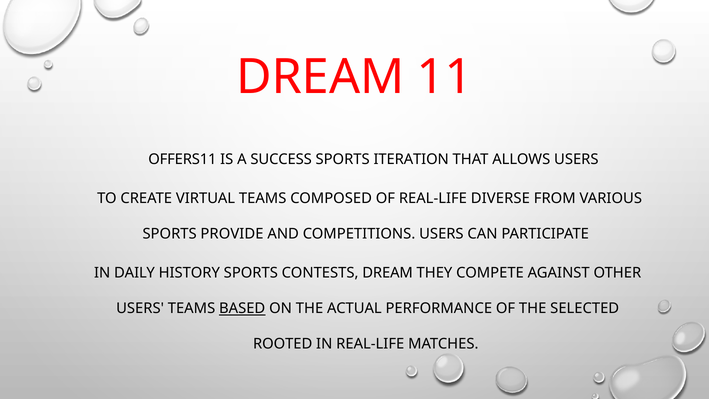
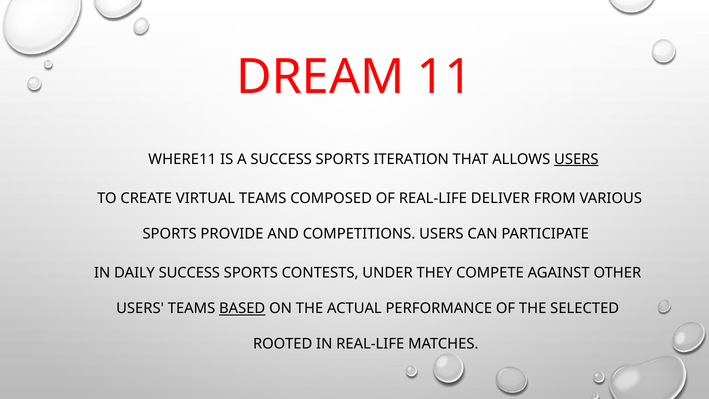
OFFERS11: OFFERS11 -> WHERE11
USERS at (576, 159) underline: none -> present
DIVERSE: DIVERSE -> DELIVER
DAILY HISTORY: HISTORY -> SUCCESS
CONTESTS DREAM: DREAM -> UNDER
